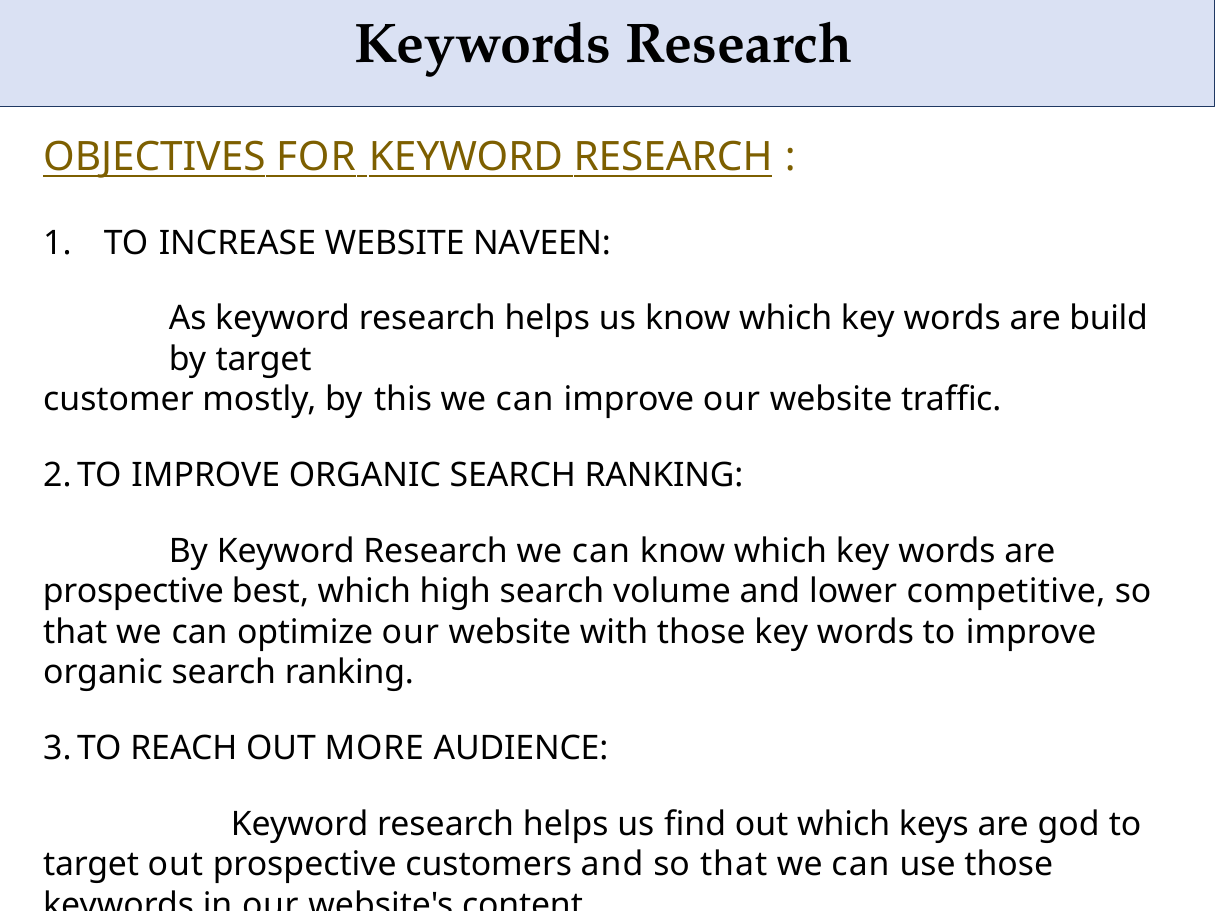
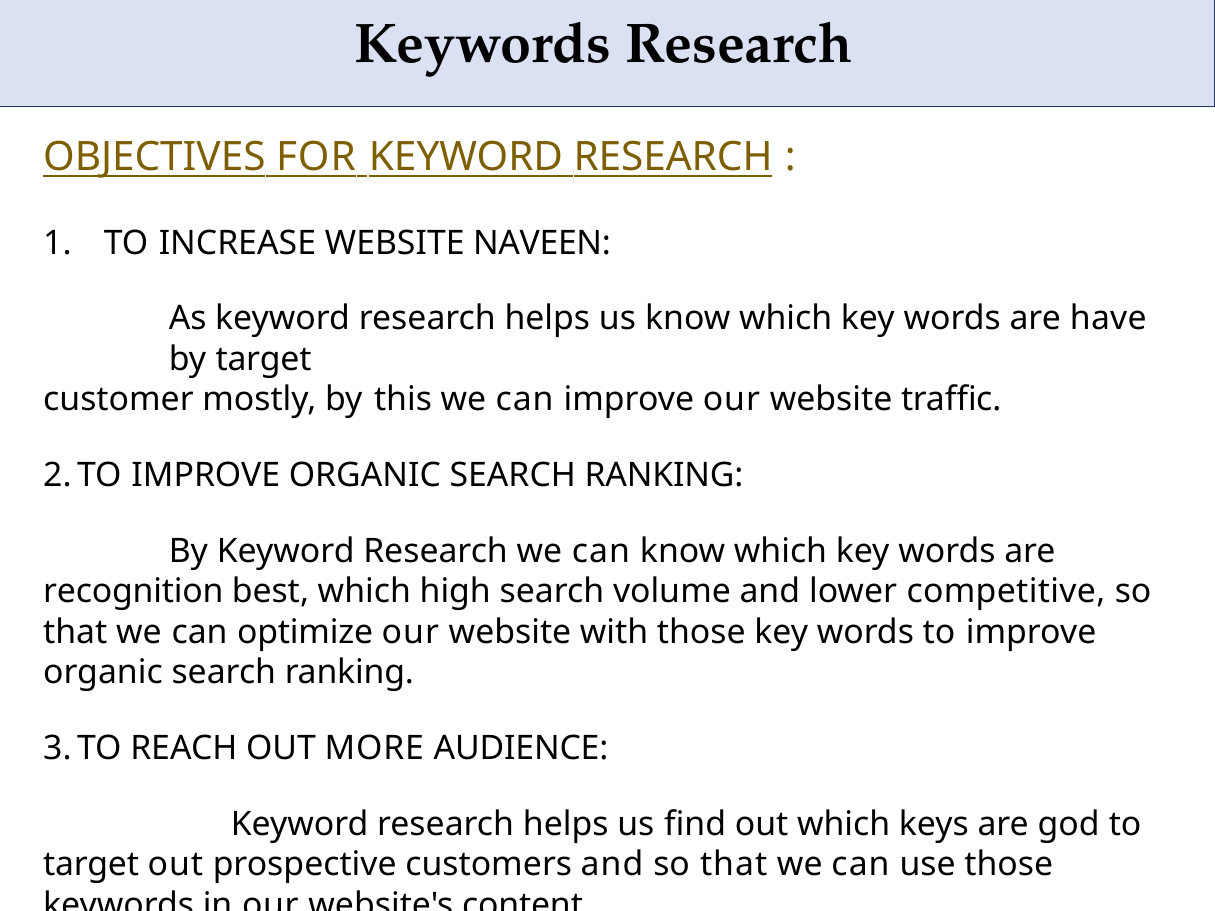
build: build -> have
prospective at (133, 592): prospective -> recognition
